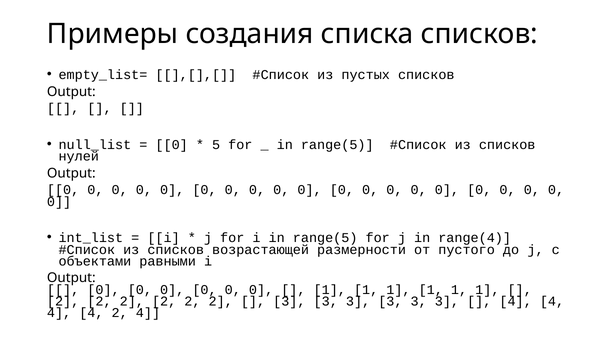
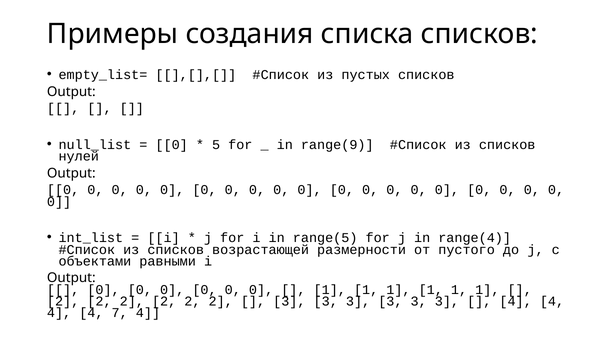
range(5 at (337, 145): range(5 -> range(9
4 2: 2 -> 7
